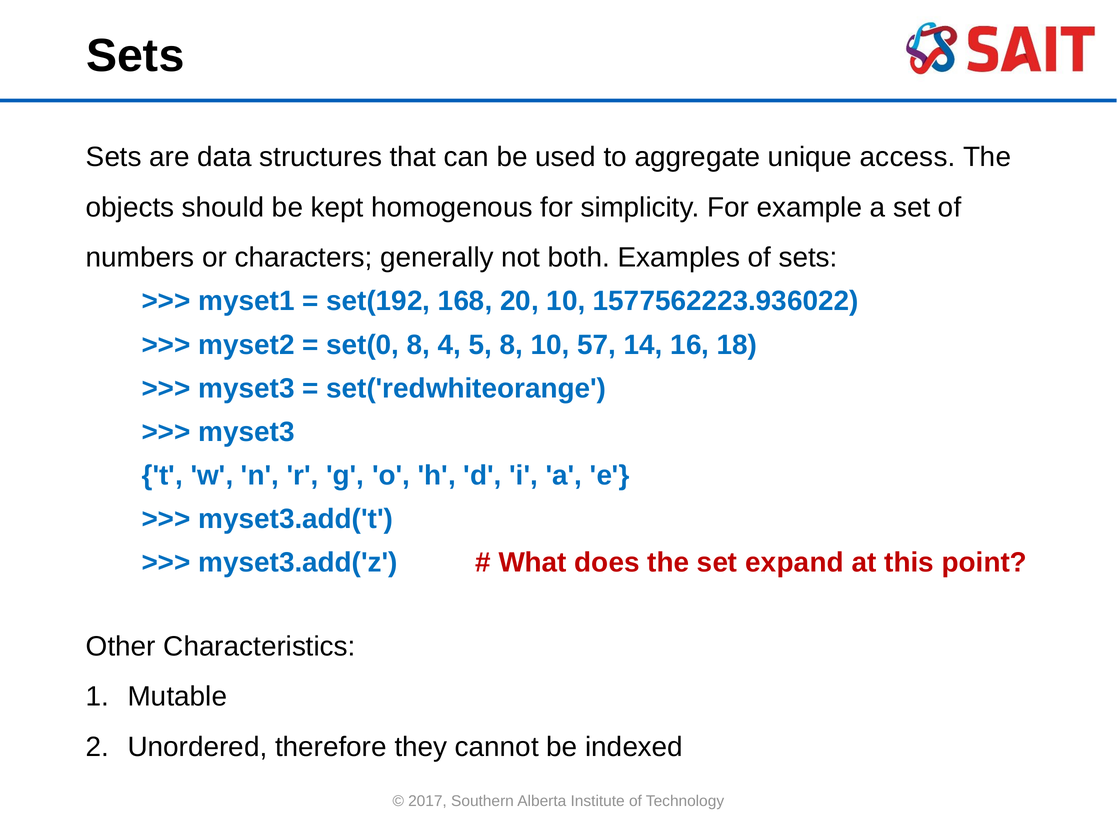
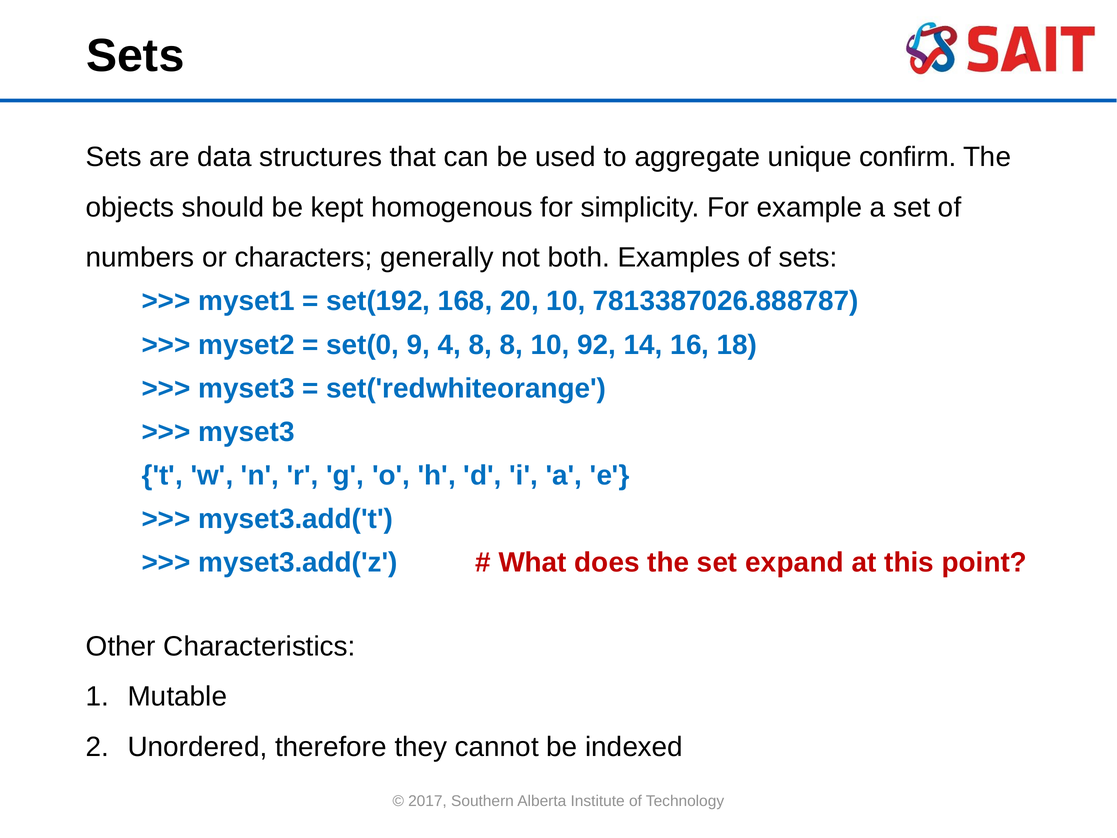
access: access -> confirm
1577562223.936022: 1577562223.936022 -> 7813387026.888787
set(0 8: 8 -> 9
4 5: 5 -> 8
57: 57 -> 92
